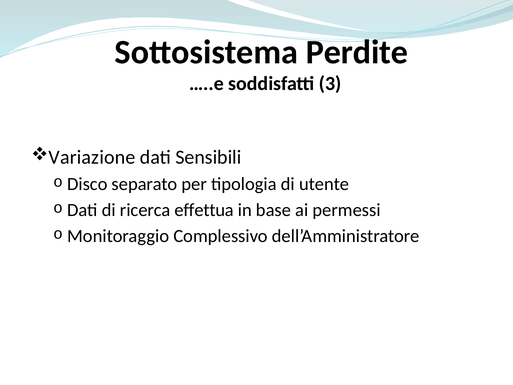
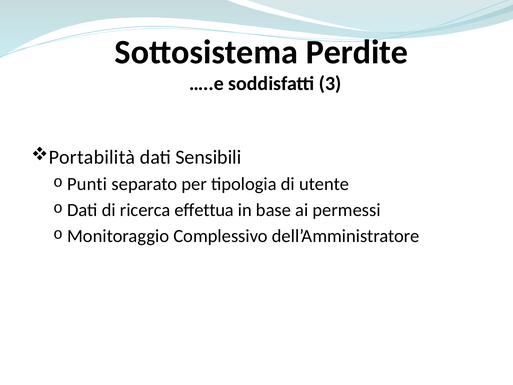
Variazione: Variazione -> Portabilità
Disco: Disco -> Punti
